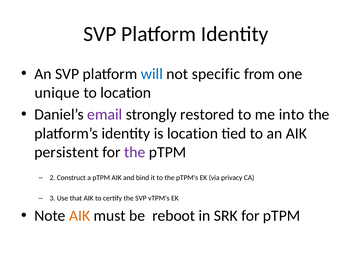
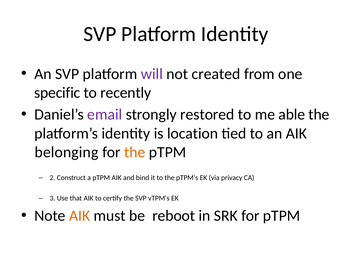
will colour: blue -> purple
specific: specific -> created
unique: unique -> specific
to location: location -> recently
into: into -> able
persistent: persistent -> belonging
the at (135, 152) colour: purple -> orange
